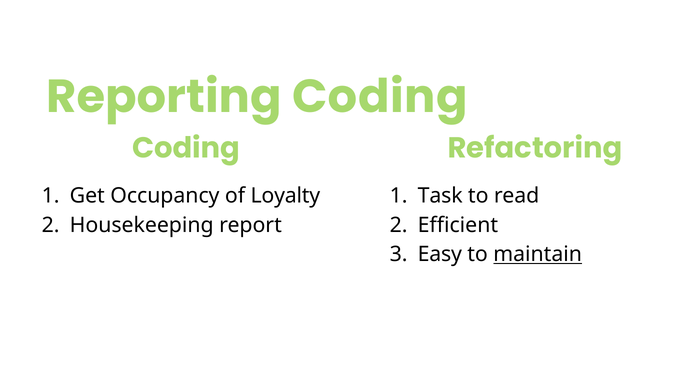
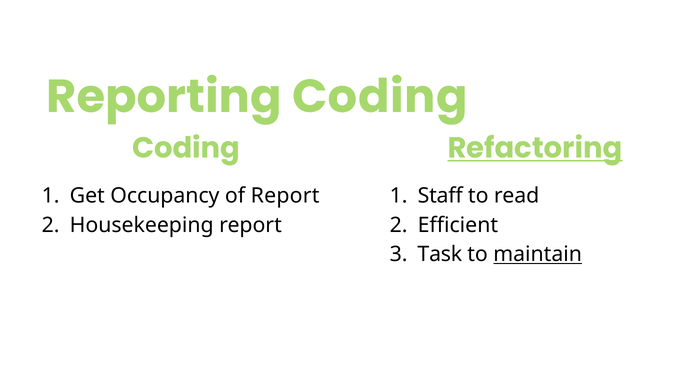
Refactoring underline: none -> present
of Loyalty: Loyalty -> Report
Task: Task -> Staff
Easy: Easy -> Task
